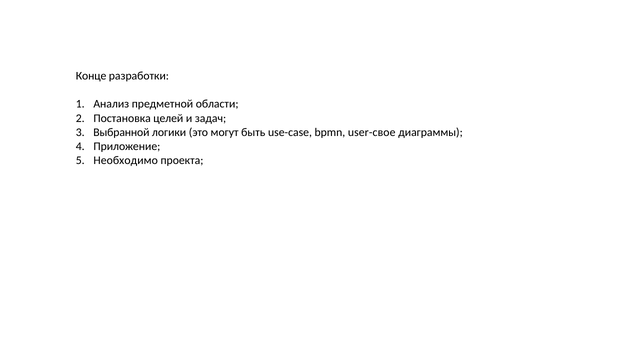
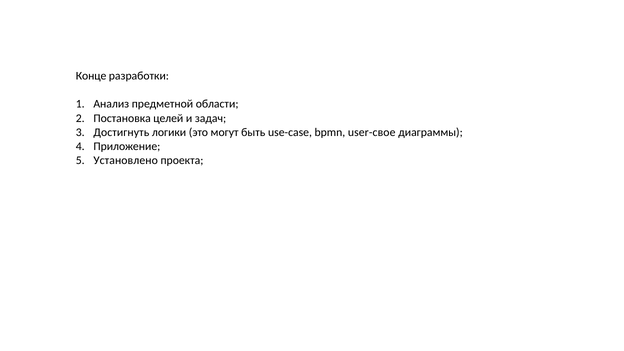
Выбранной: Выбранной -> Достигнуть
Необходимо: Необходимо -> Установлено
